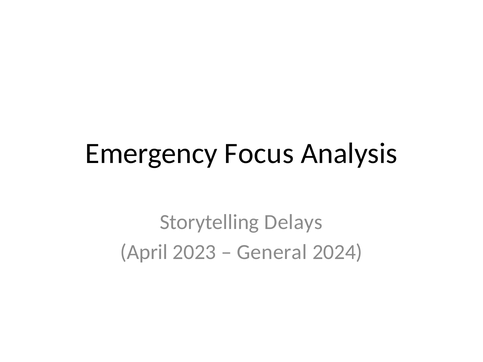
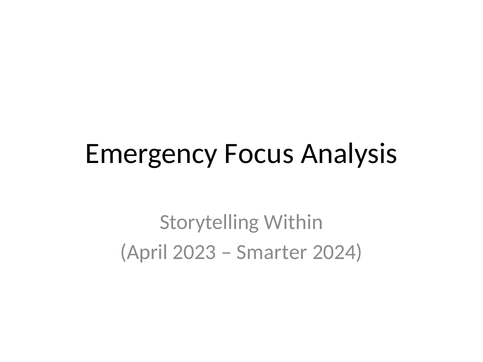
Delays: Delays -> Within
General: General -> Smarter
